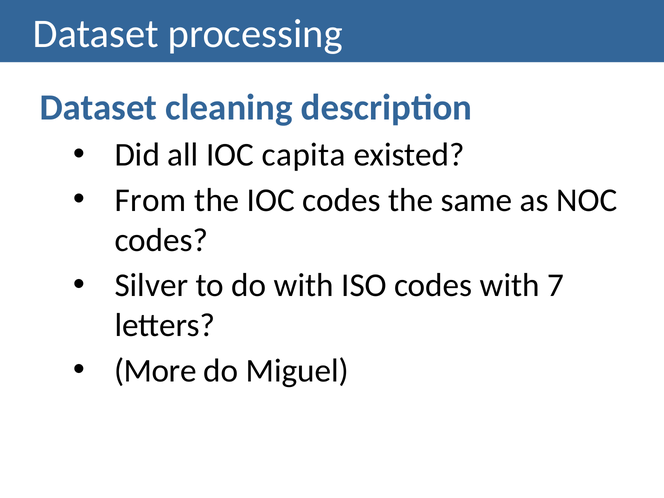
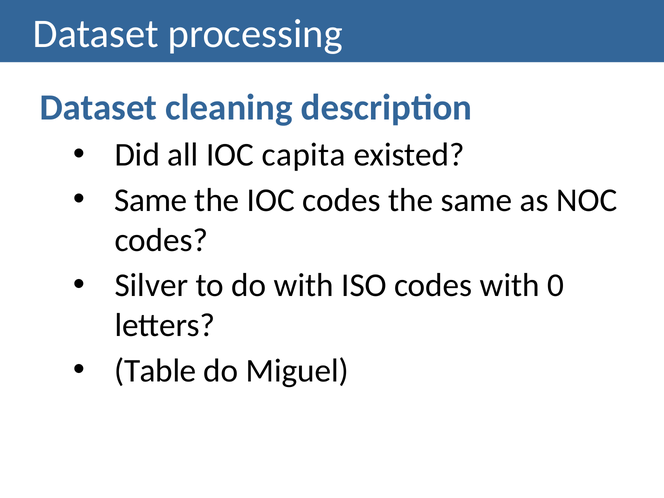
From at (151, 200): From -> Same
7: 7 -> 0
More: More -> Table
